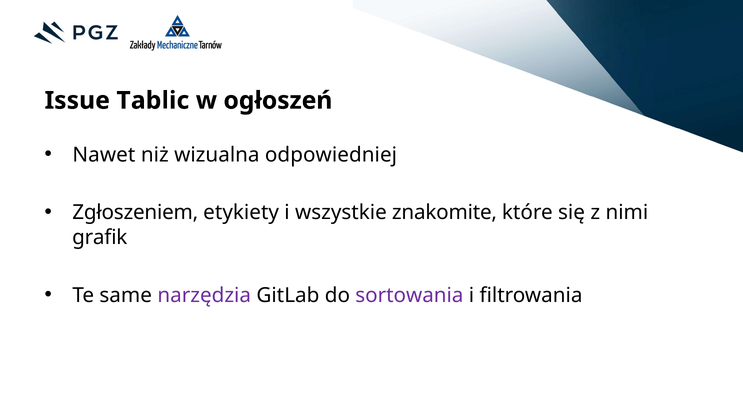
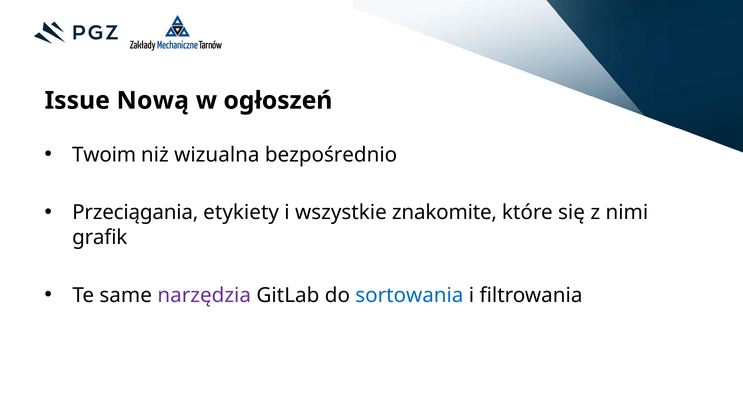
Tablic: Tablic -> Nową
Nawet: Nawet -> Twoim
odpowiedniej: odpowiedniej -> bezpośrednio
Zgłoszeniem: Zgłoszeniem -> Przeciągania
sortowania colour: purple -> blue
